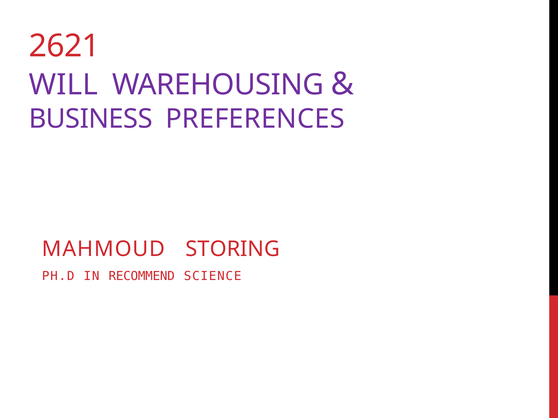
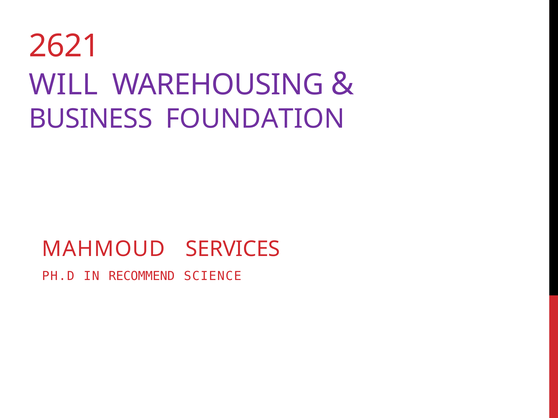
PREFERENCES: PREFERENCES -> FOUNDATION
STORING: STORING -> SERVICES
